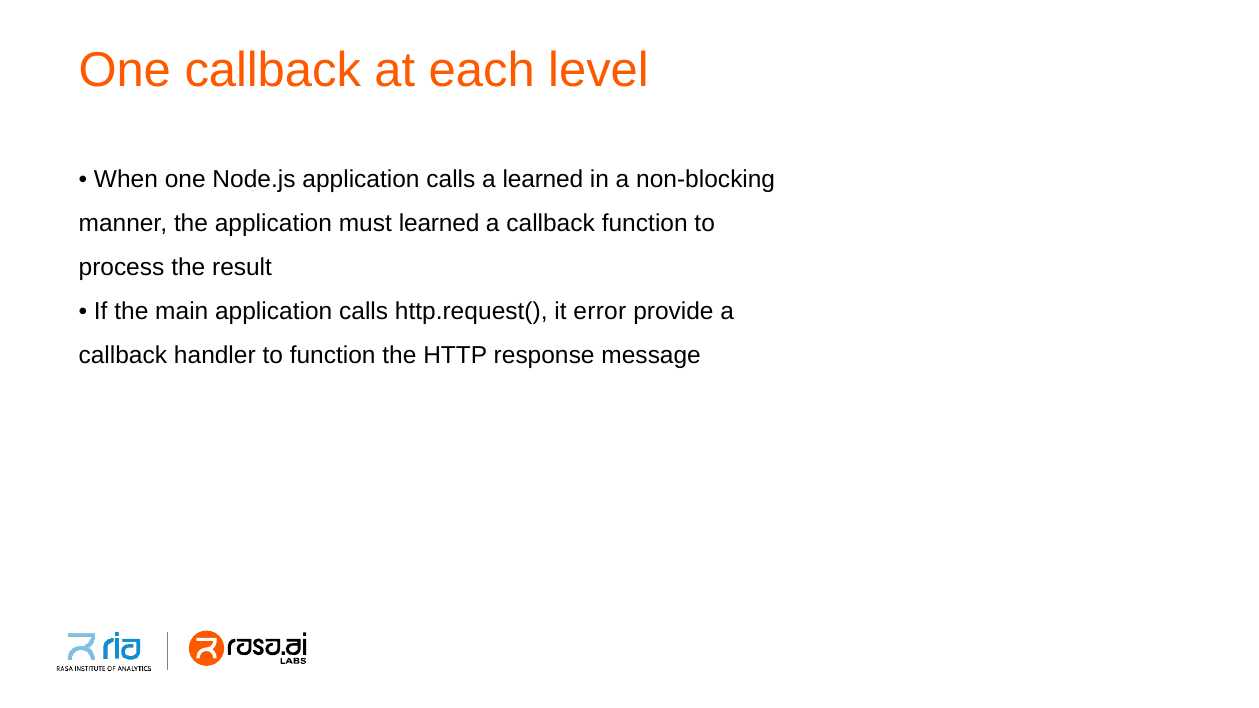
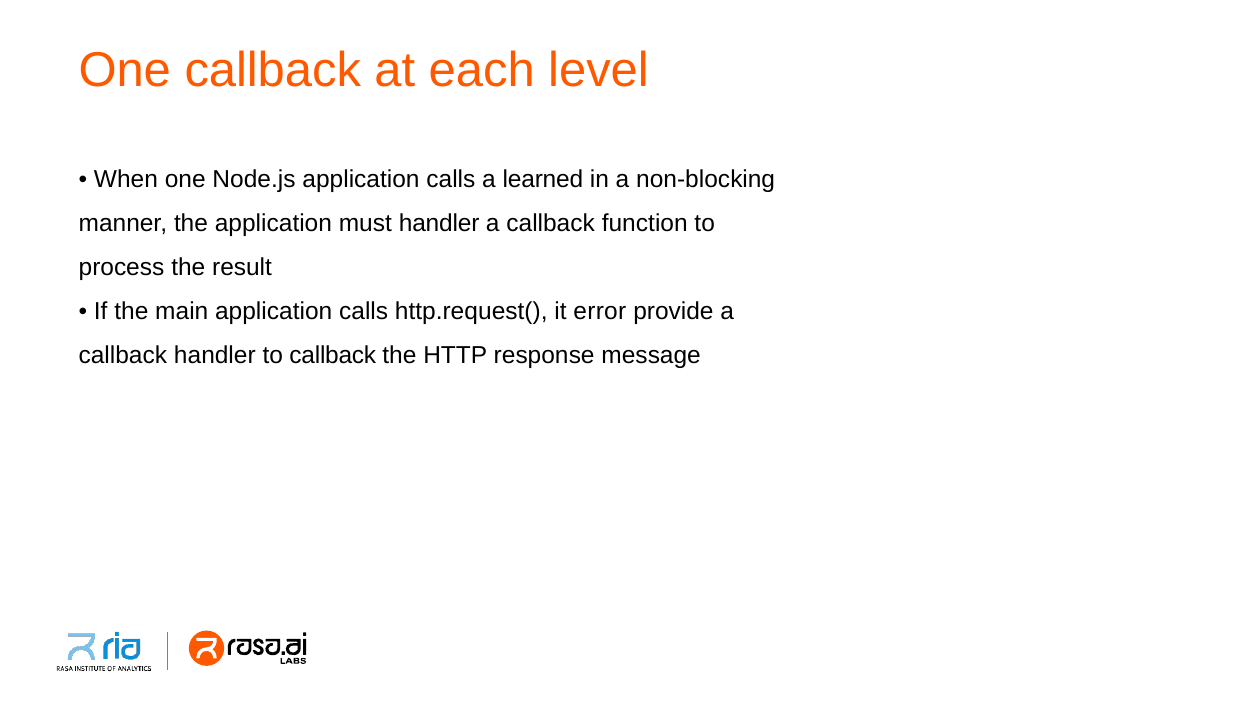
must learned: learned -> handler
to function: function -> callback
